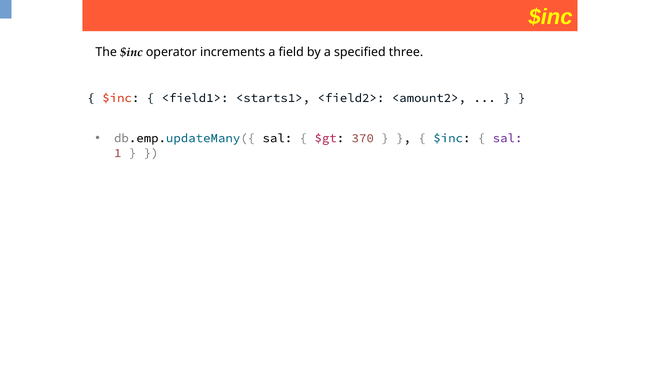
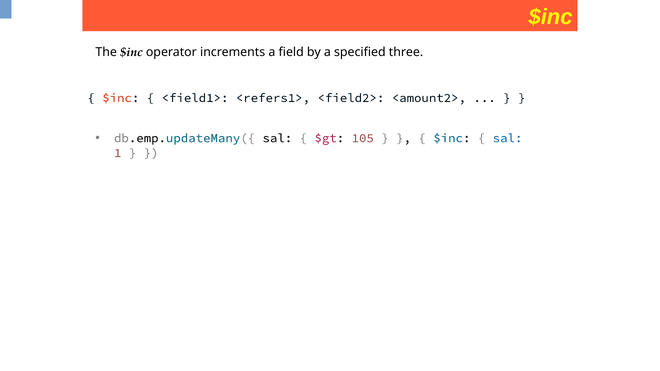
<starts1>: <starts1> -> <refers1>
370: 370 -> 105
sal at (508, 138) colour: purple -> blue
